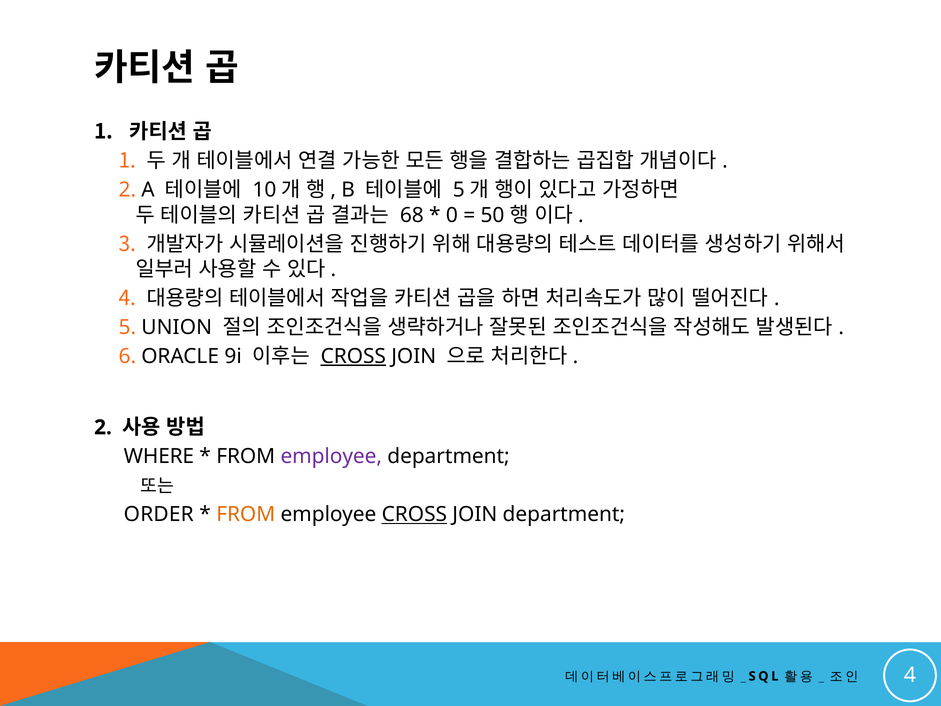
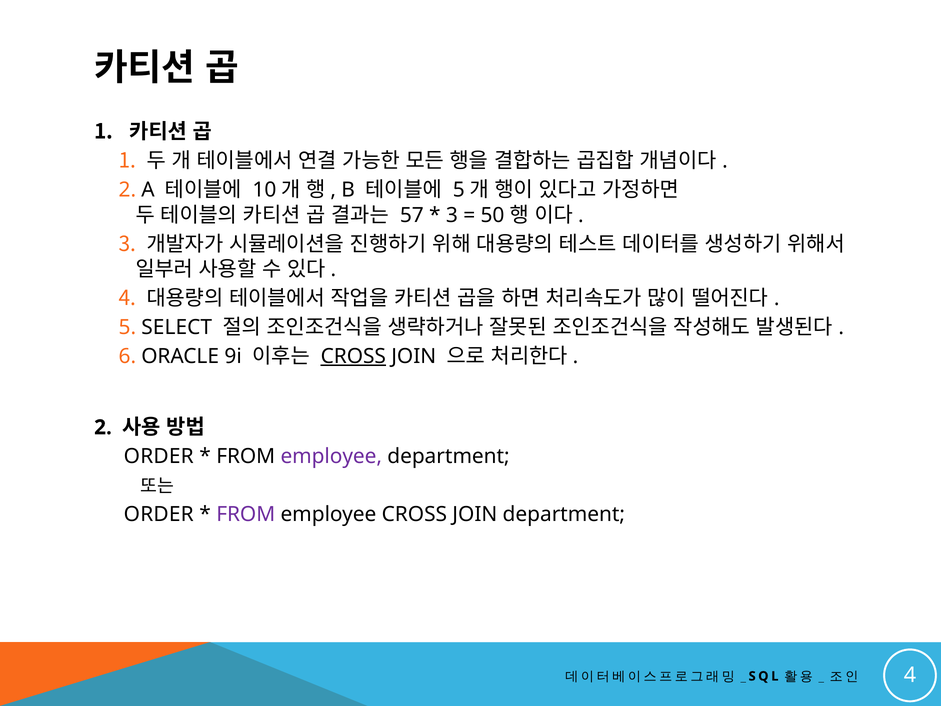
68: 68 -> 57
0 at (452, 215): 0 -> 3
UNION: UNION -> SELECT
WHERE at (159, 456): WHERE -> ORDER
FROM at (246, 514) colour: orange -> purple
CROSS at (414, 514) underline: present -> none
